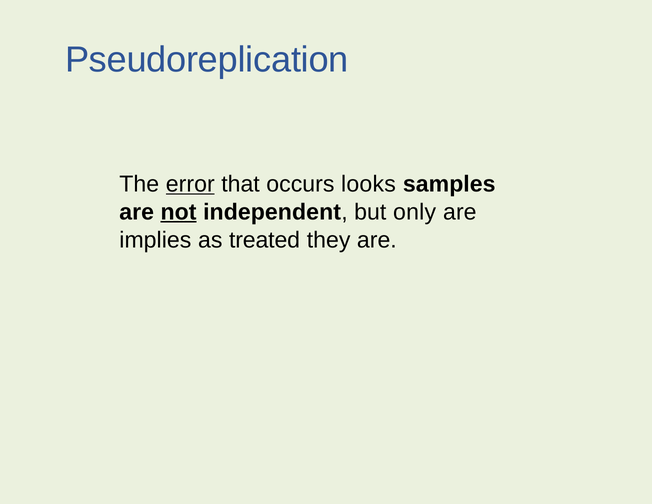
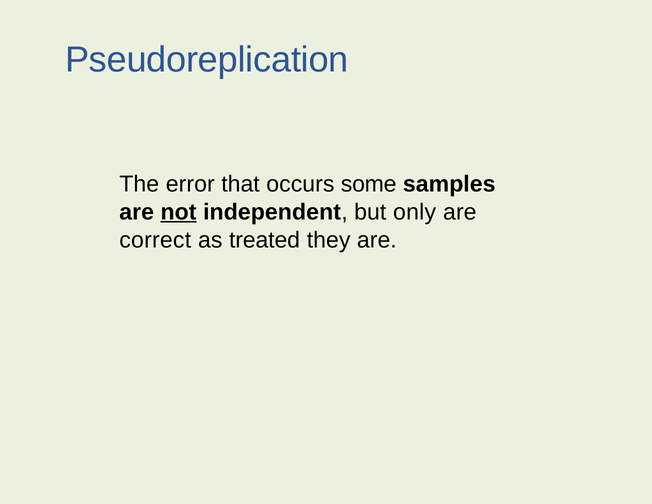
error underline: present -> none
looks: looks -> some
implies: implies -> correct
